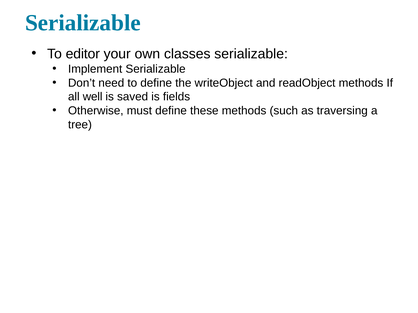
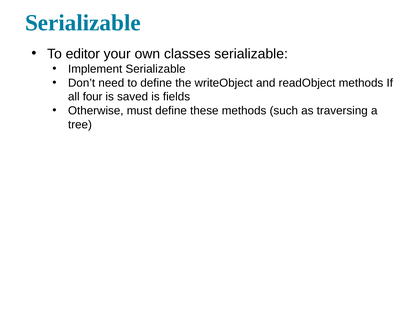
well: well -> four
